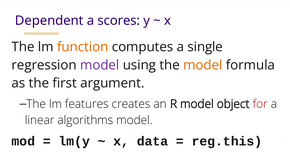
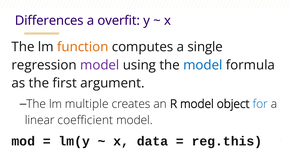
Dependent: Dependent -> Differences
scores: scores -> overfit
model at (203, 65) colour: orange -> blue
features: features -> multiple
for colour: red -> blue
algorithms: algorithms -> coefficient
